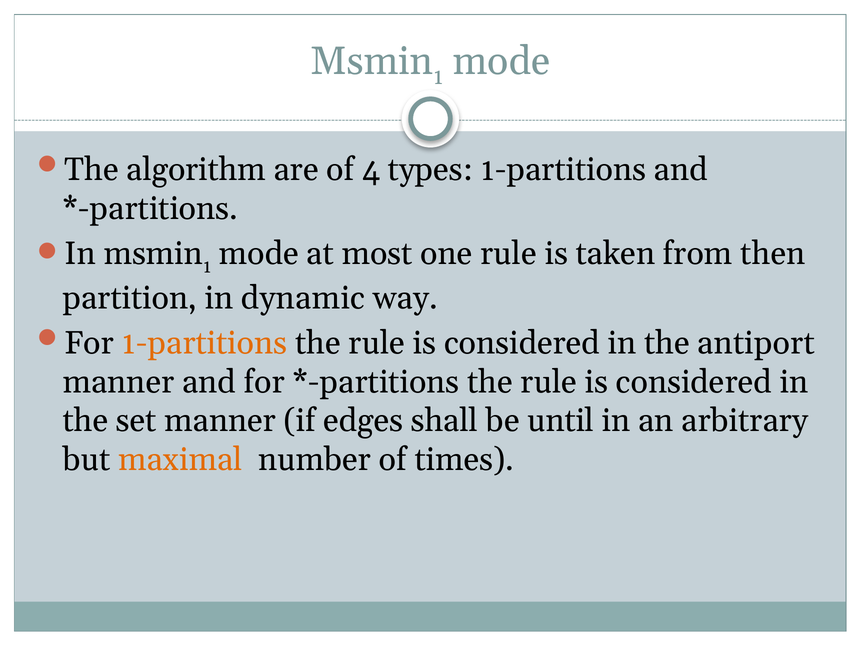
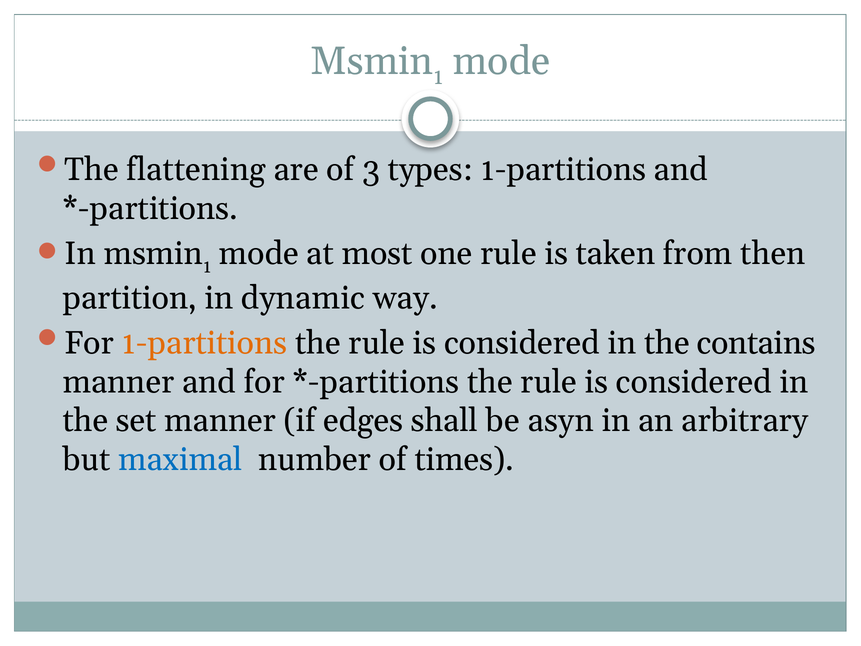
algorithm: algorithm -> flattening
4: 4 -> 3
antiport: antiport -> contains
until: until -> asyn
maximal colour: orange -> blue
